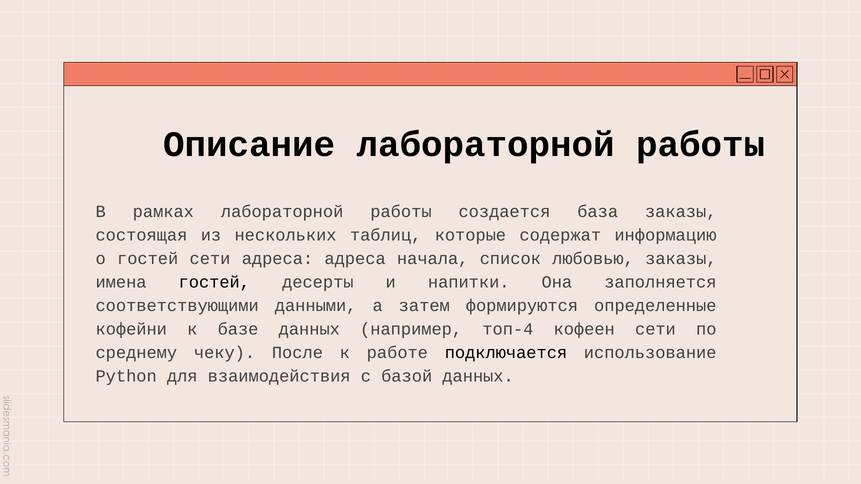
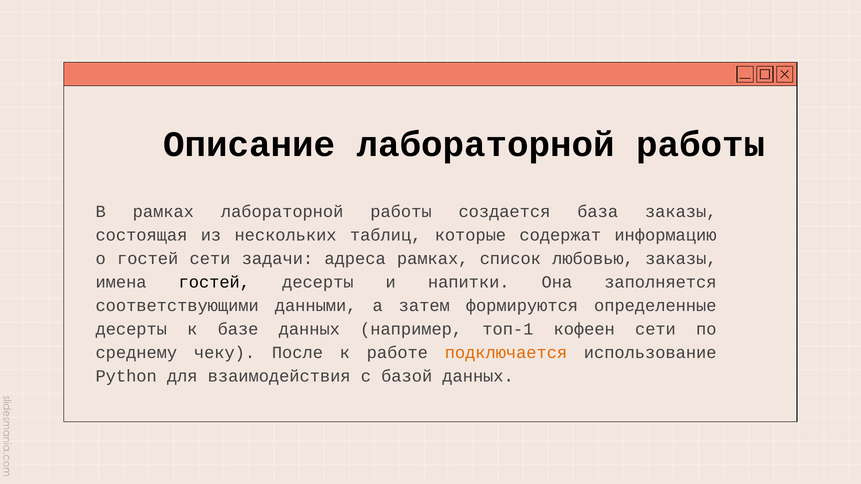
сети адреса: адреса -> задачи
адреса начала: начала -> рамках
кофейни at (131, 329): кофейни -> десерты
топ-4: топ-4 -> топ-1
подключается colour: black -> orange
